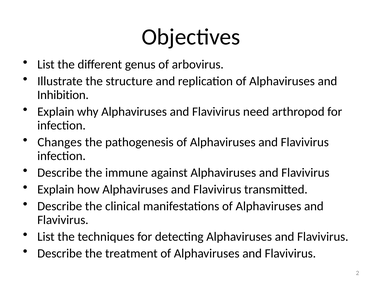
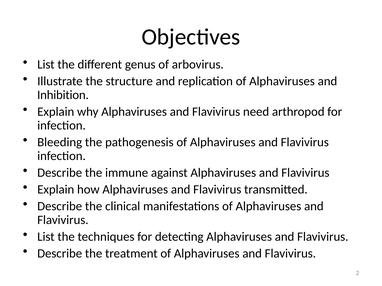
Changes: Changes -> Bleeding
